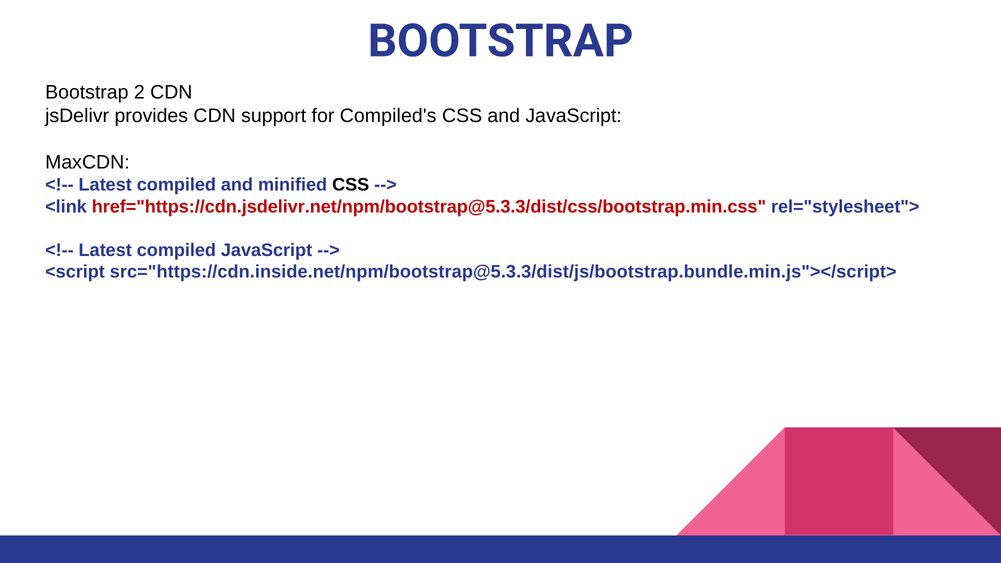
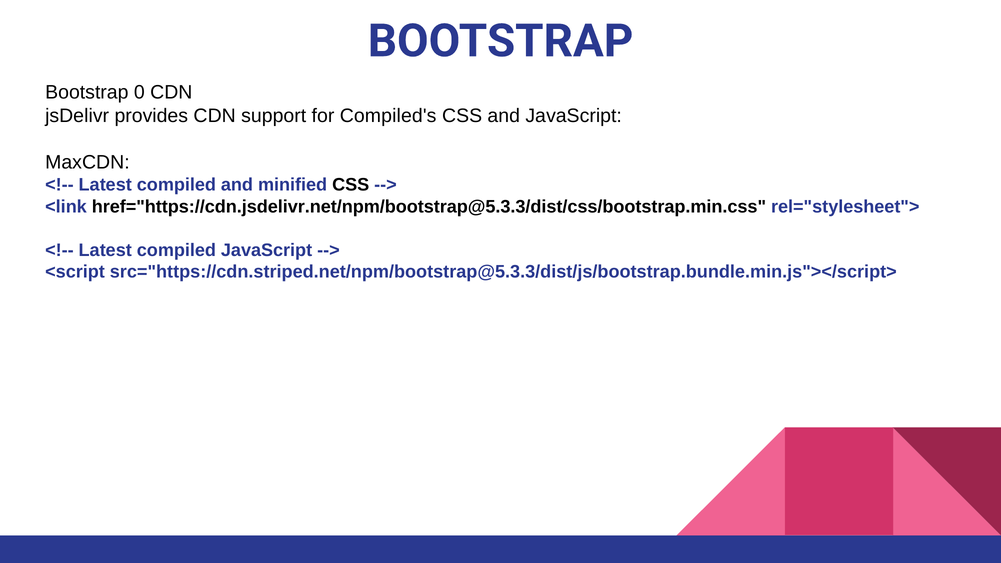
2: 2 -> 0
href="https://cdn.jsdelivr.net/npm/bootstrap@5.3.3/dist/css/bootstrap.min.css colour: red -> black
src="https://cdn.inside.net/npm/bootstrap@5.3.3/dist/js/bootstrap.bundle.min.js"></script>: src="https://cdn.inside.net/npm/bootstrap@5.3.3/dist/js/bootstrap.bundle.min.js"></script> -> src="https://cdn.striped.net/npm/bootstrap@5.3.3/dist/js/bootstrap.bundle.min.js"></script>
